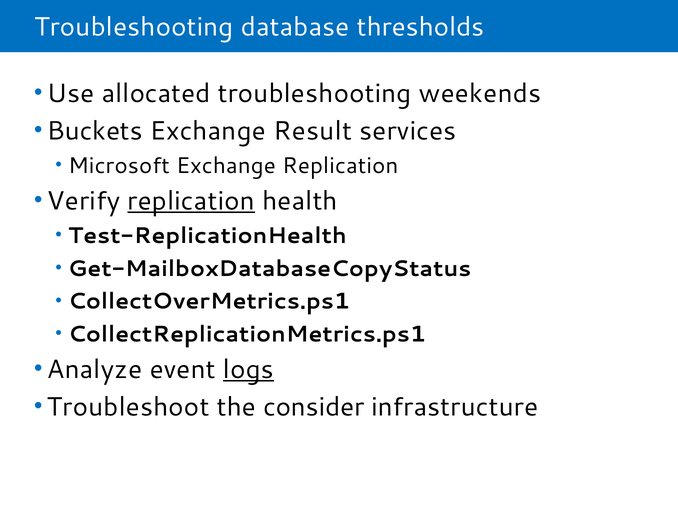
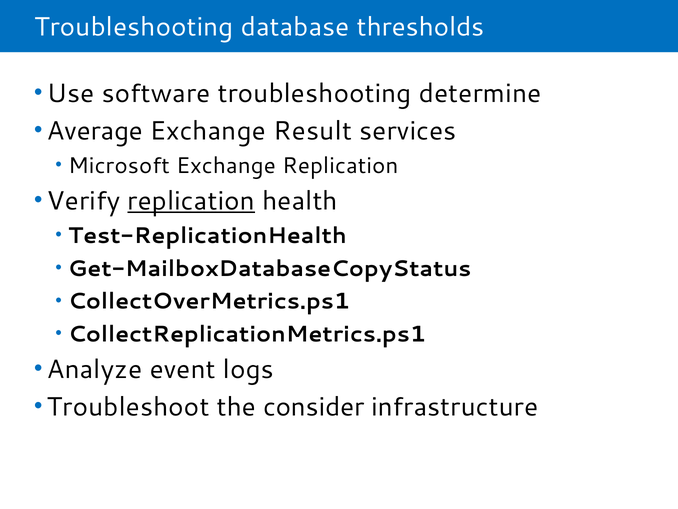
allocated: allocated -> software
weekends: weekends -> determine
Buckets: Buckets -> Average
logs underline: present -> none
